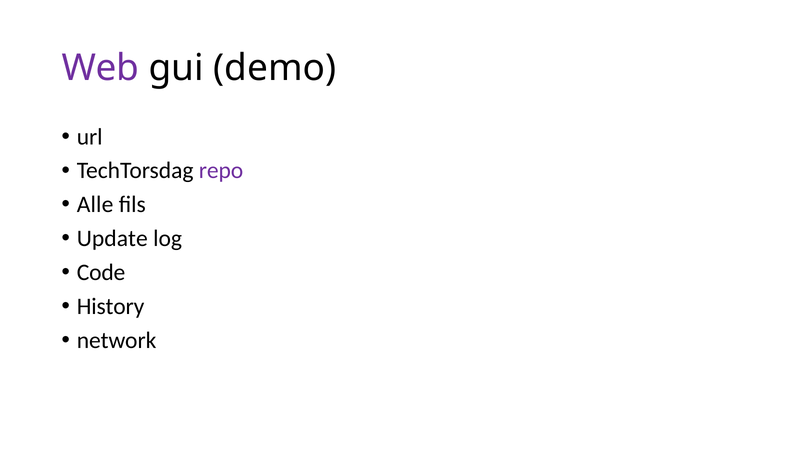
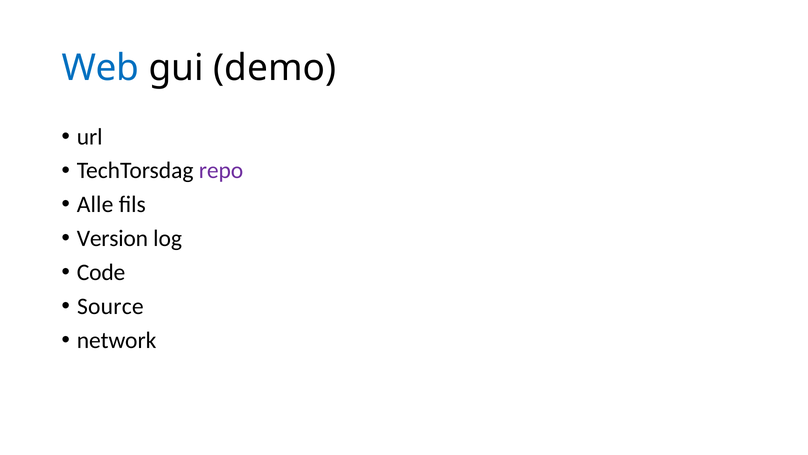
Web colour: purple -> blue
Update: Update -> Version
History: History -> Source
